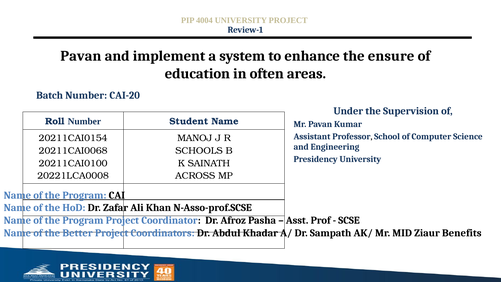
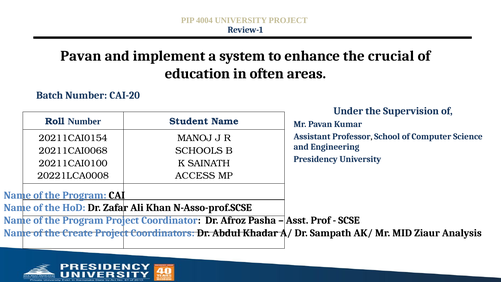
ensure: ensure -> crucial
ACROSS: ACROSS -> ACCESS
Better: Better -> Create
Benefits: Benefits -> Analysis
